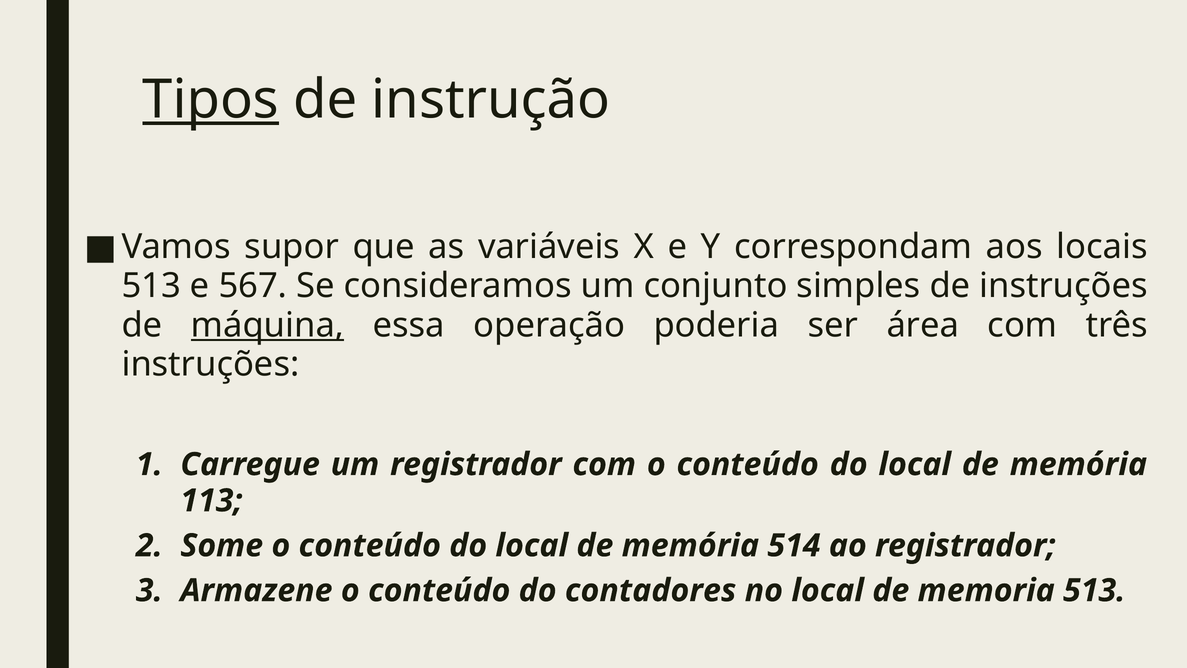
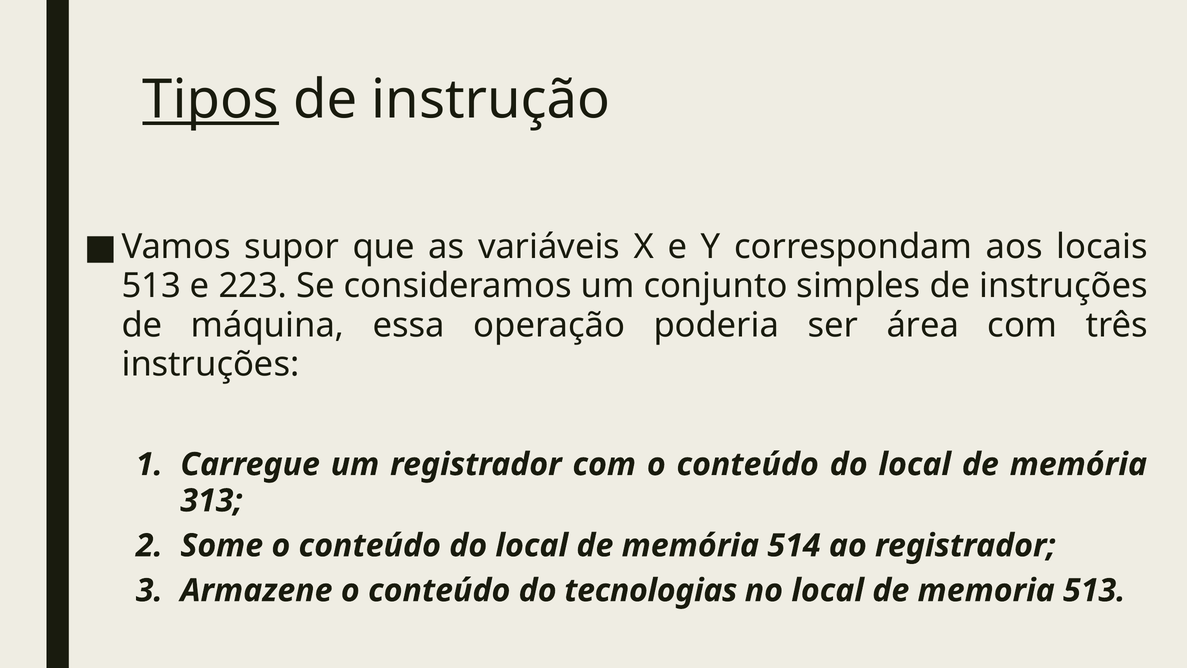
567: 567 -> 223
máquina underline: present -> none
113: 113 -> 313
contadores: contadores -> tecnologias
